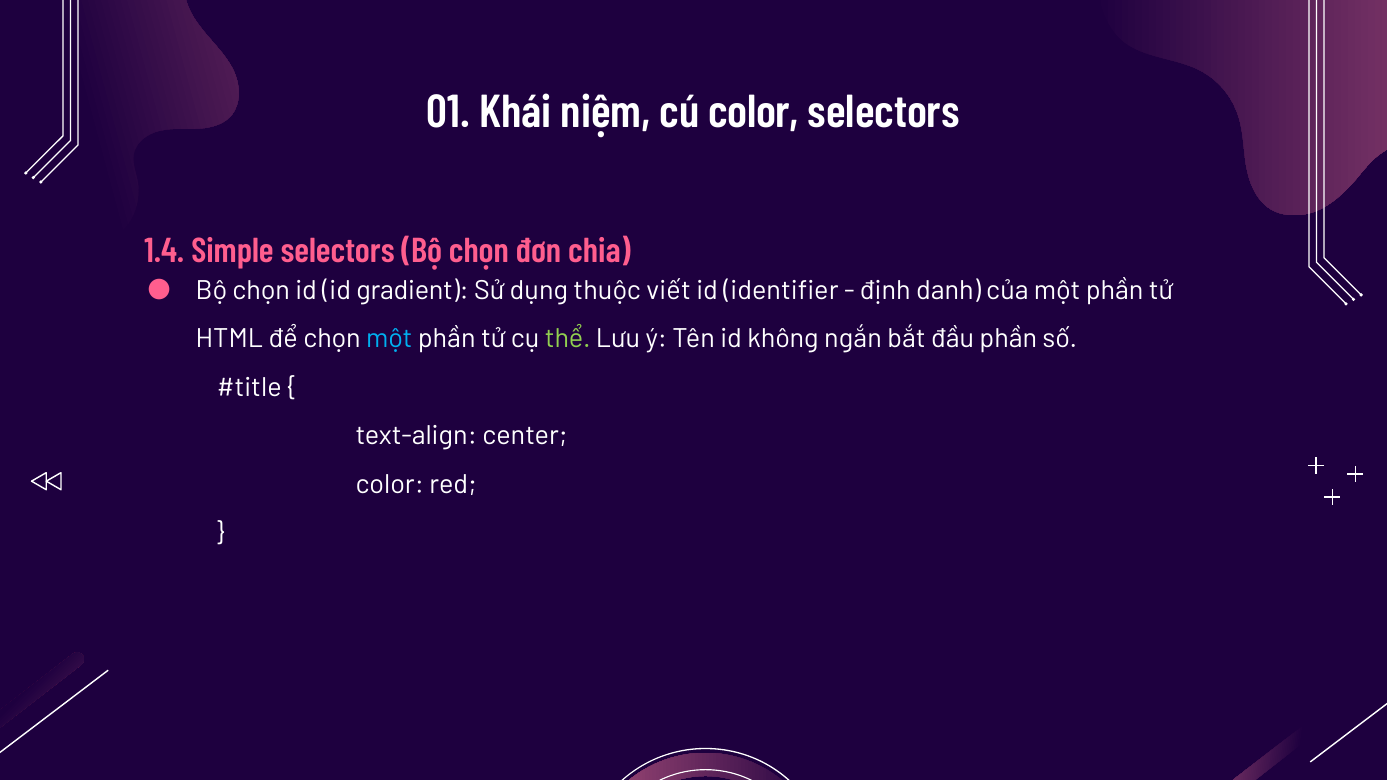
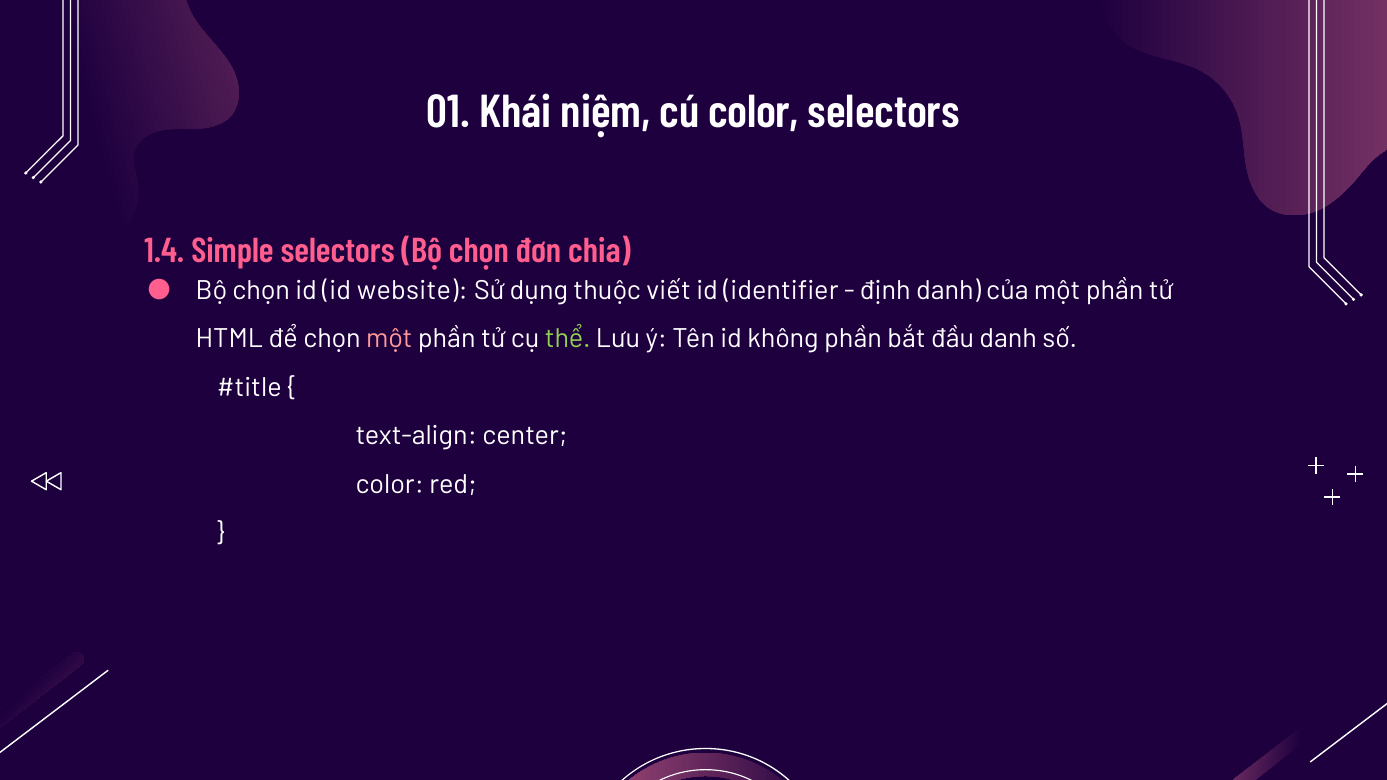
gradient: gradient -> website
một at (389, 339) colour: light blue -> pink
không ngắn: ngắn -> phần
đầu phần: phần -> danh
